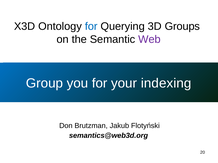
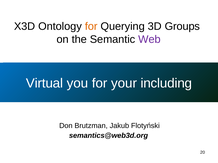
for at (91, 26) colour: blue -> orange
Group: Group -> Virtual
indexing: indexing -> including
